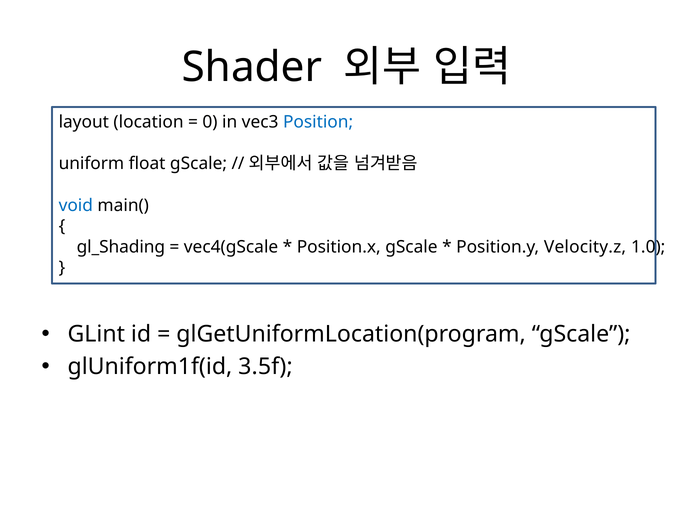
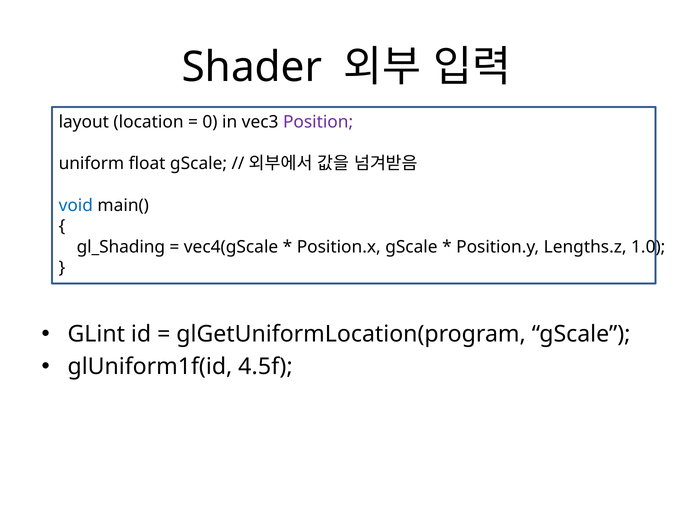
Position colour: blue -> purple
Velocity.z: Velocity.z -> Lengths.z
3.5f: 3.5f -> 4.5f
